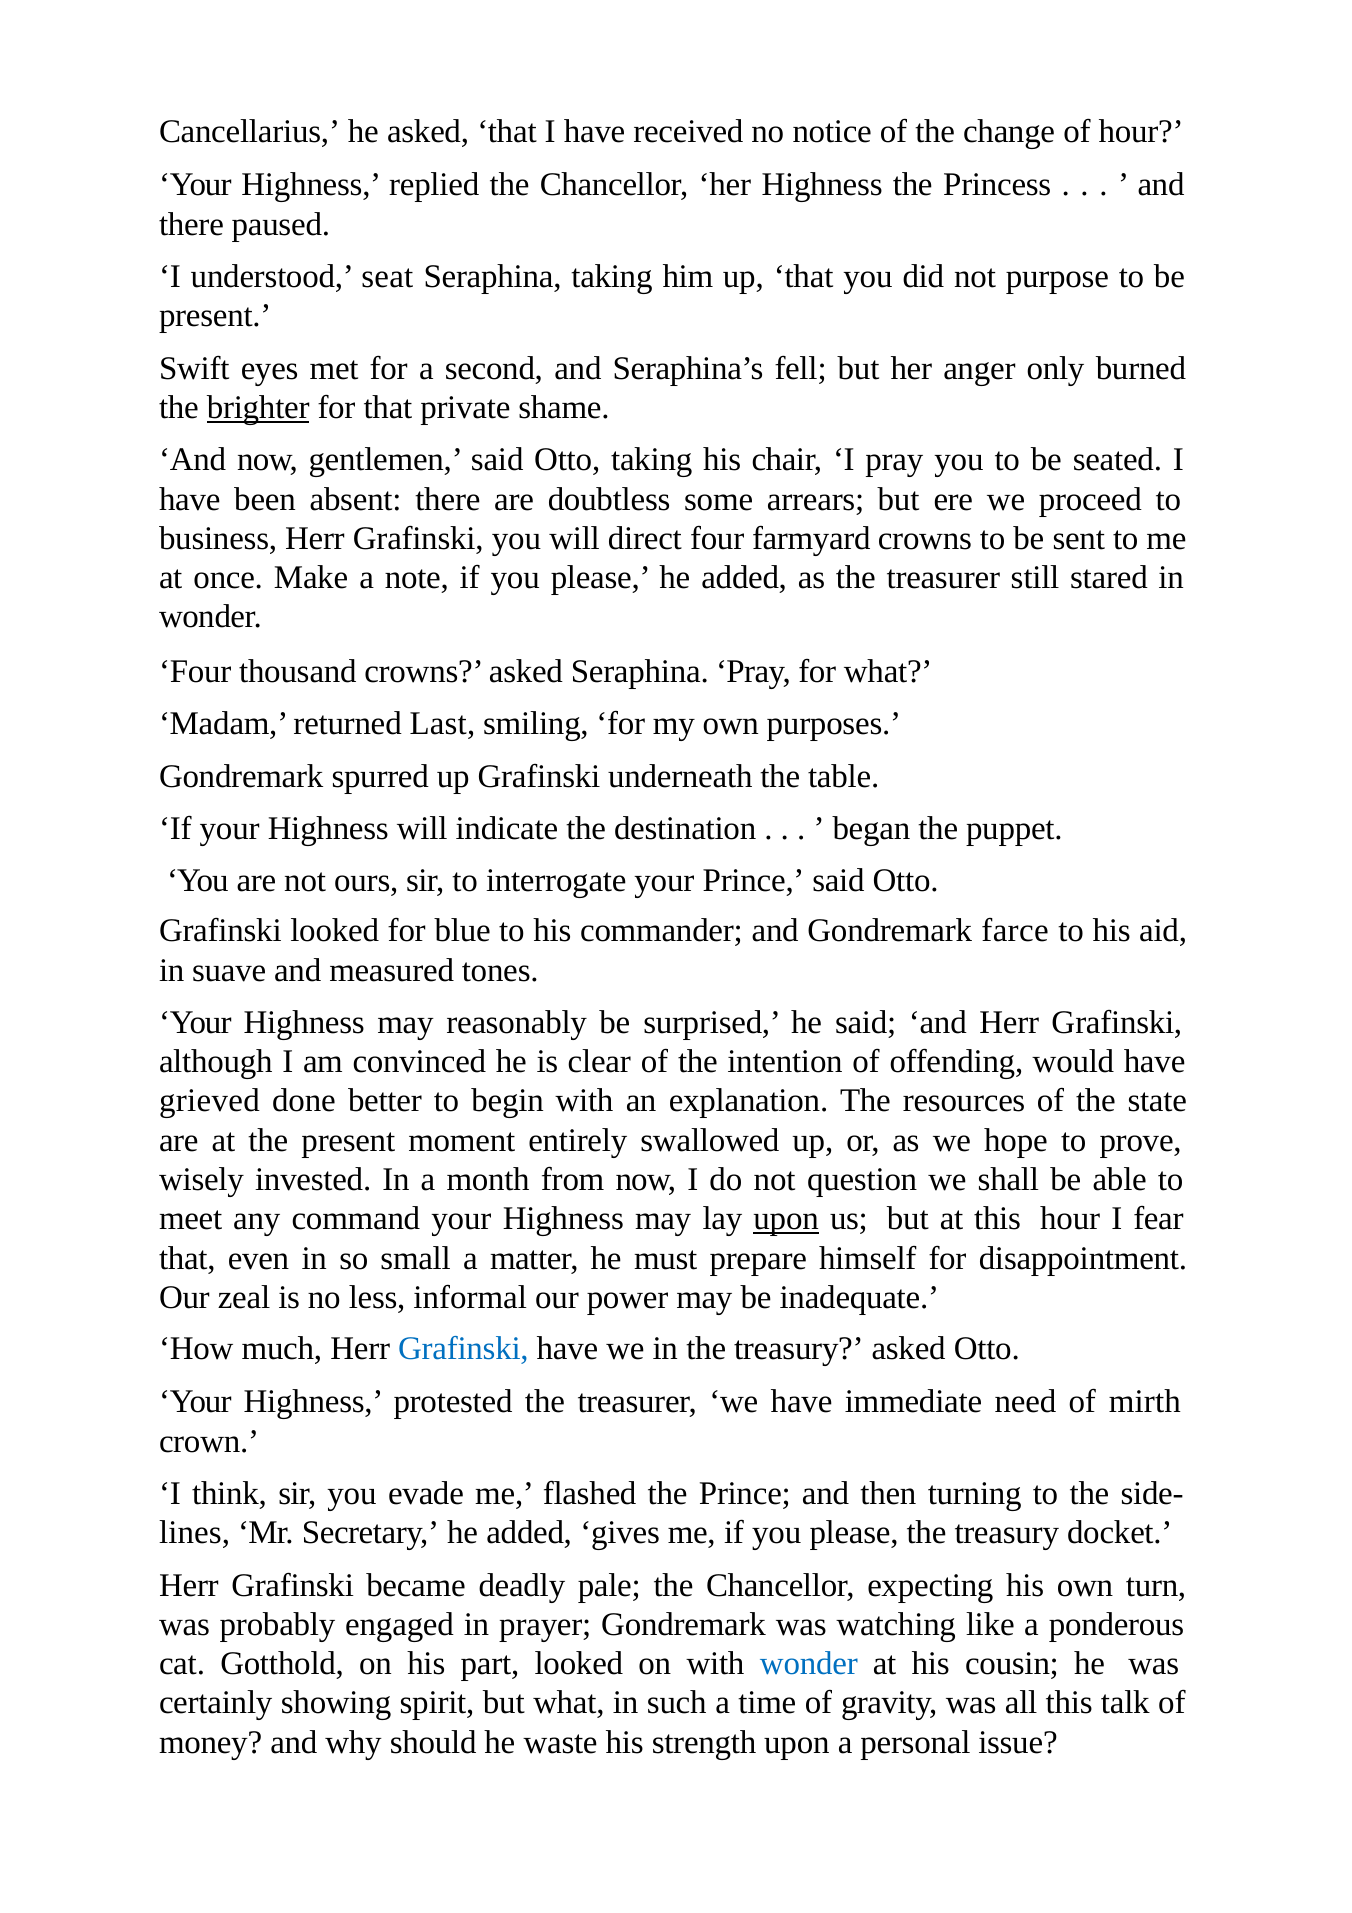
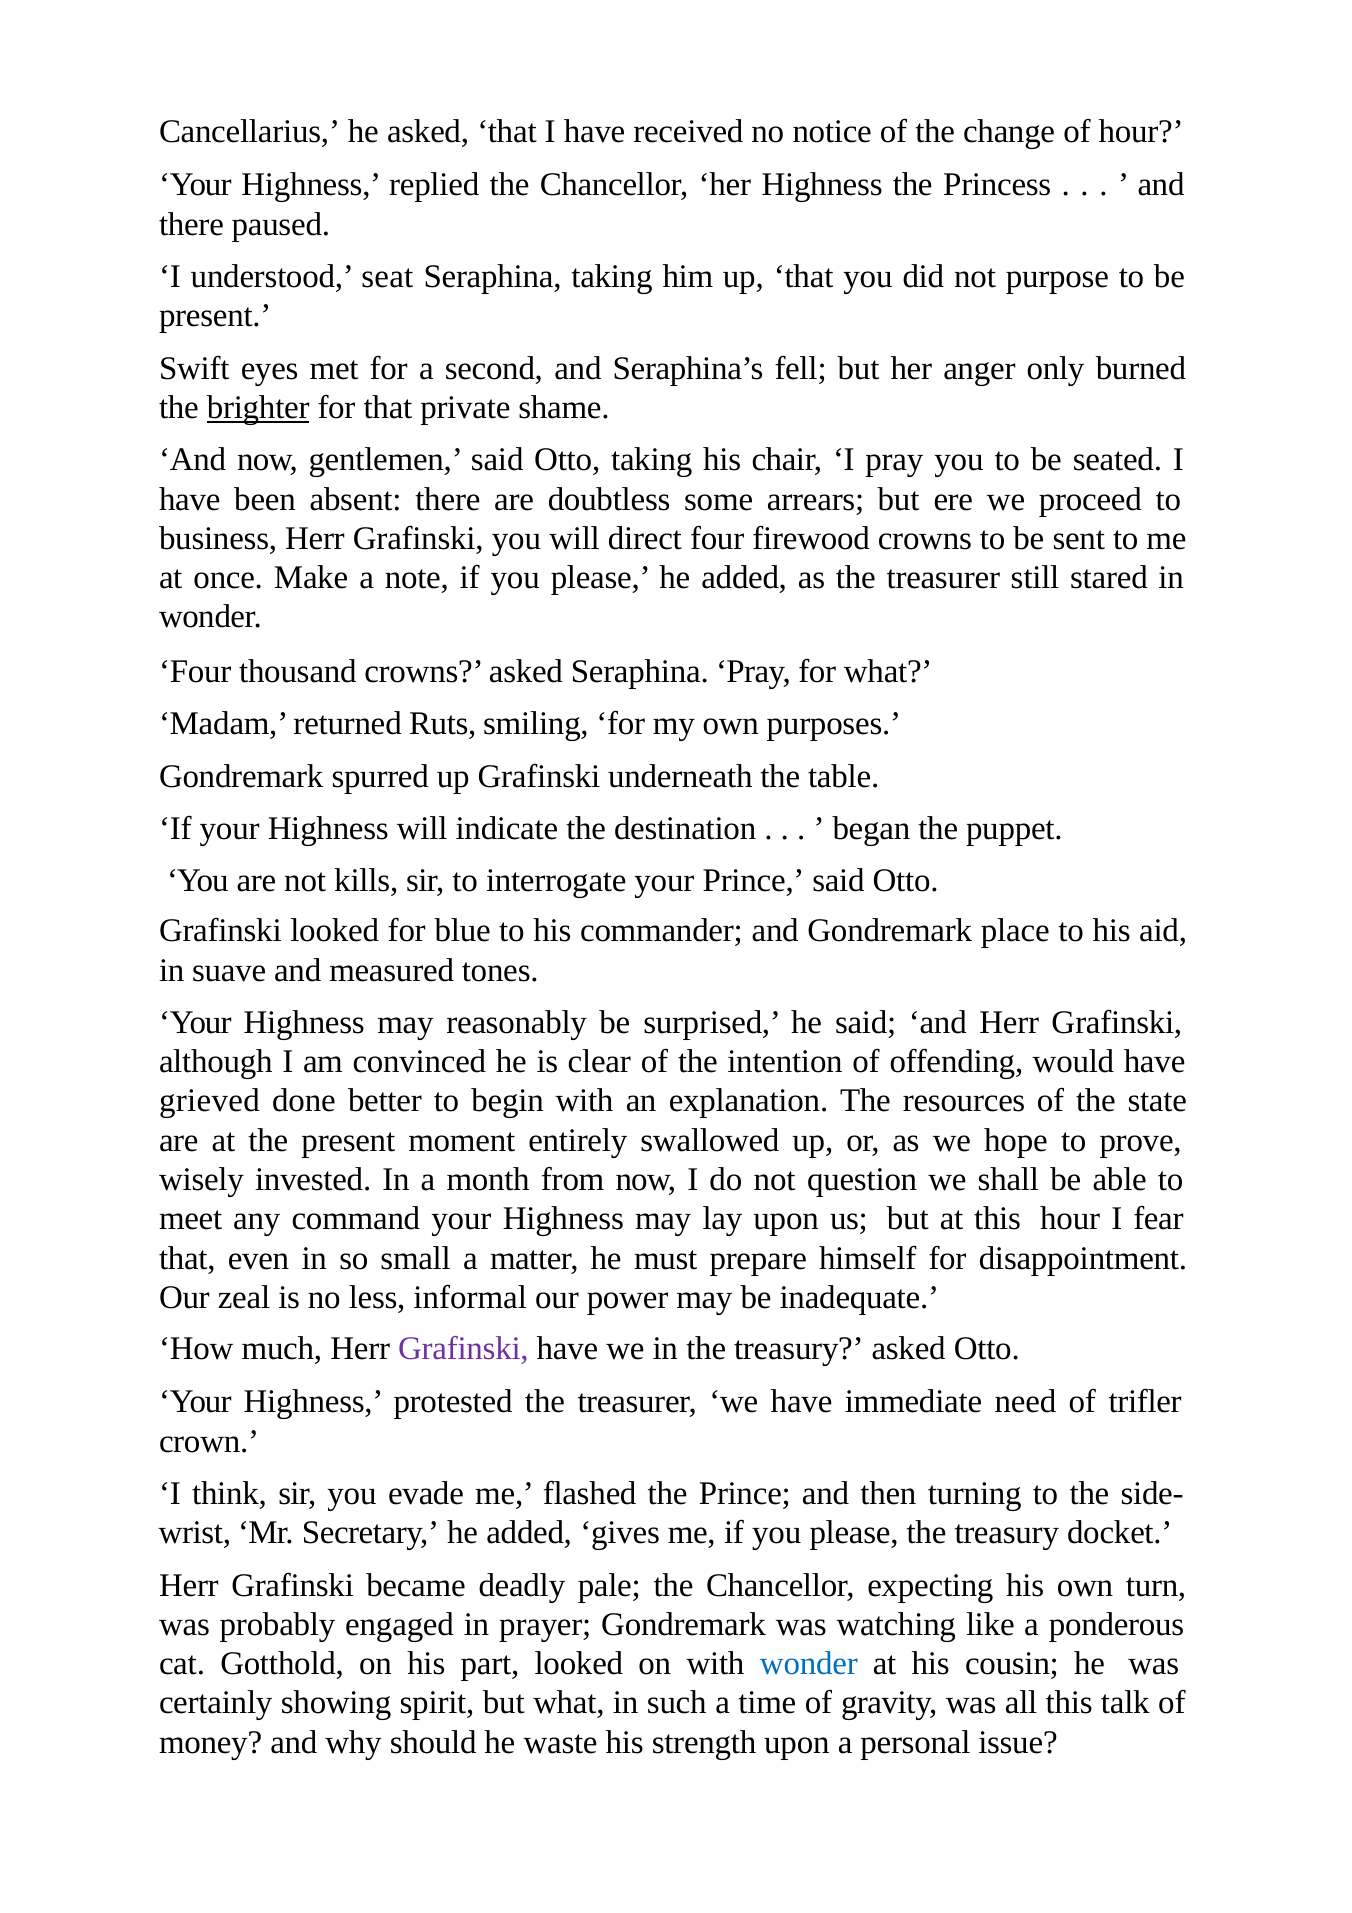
farmyard: farmyard -> firewood
Last: Last -> Ruts
ours: ours -> kills
farce: farce -> place
upon at (786, 1219) underline: present -> none
Grafinski at (463, 1349) colour: blue -> purple
mirth: mirth -> trifler
lines: lines -> wrist
